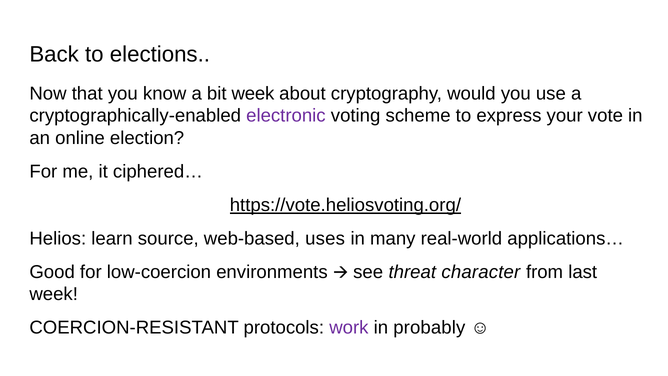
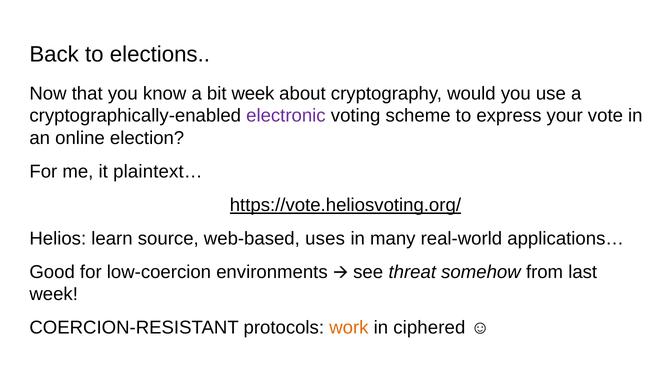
ciphered…: ciphered… -> plaintext…
character: character -> somehow
work colour: purple -> orange
probably: probably -> ciphered
